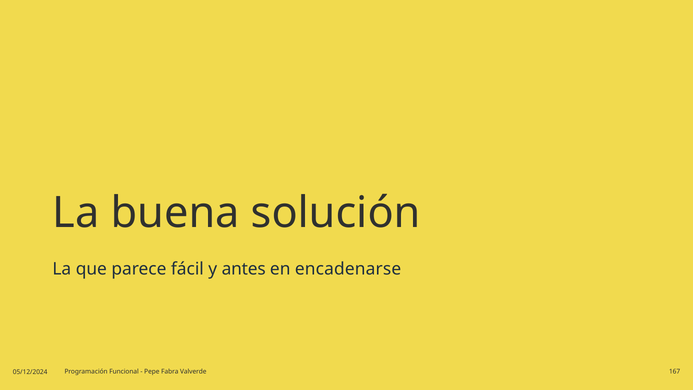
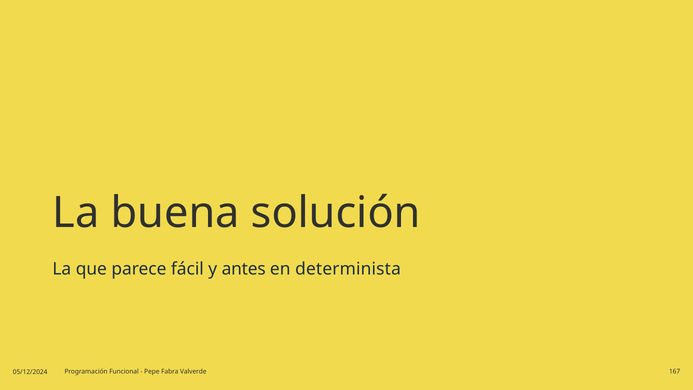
encadenarse: encadenarse -> determinista
